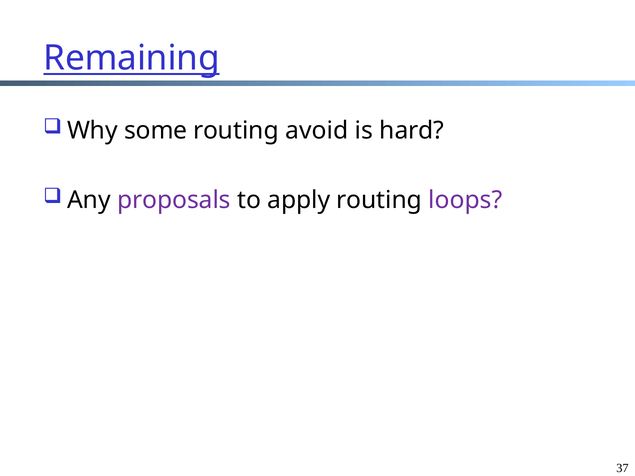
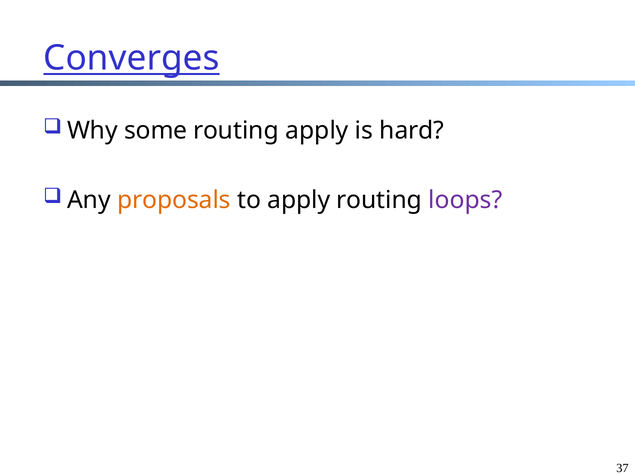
Remaining: Remaining -> Converges
routing avoid: avoid -> apply
proposals colour: purple -> orange
